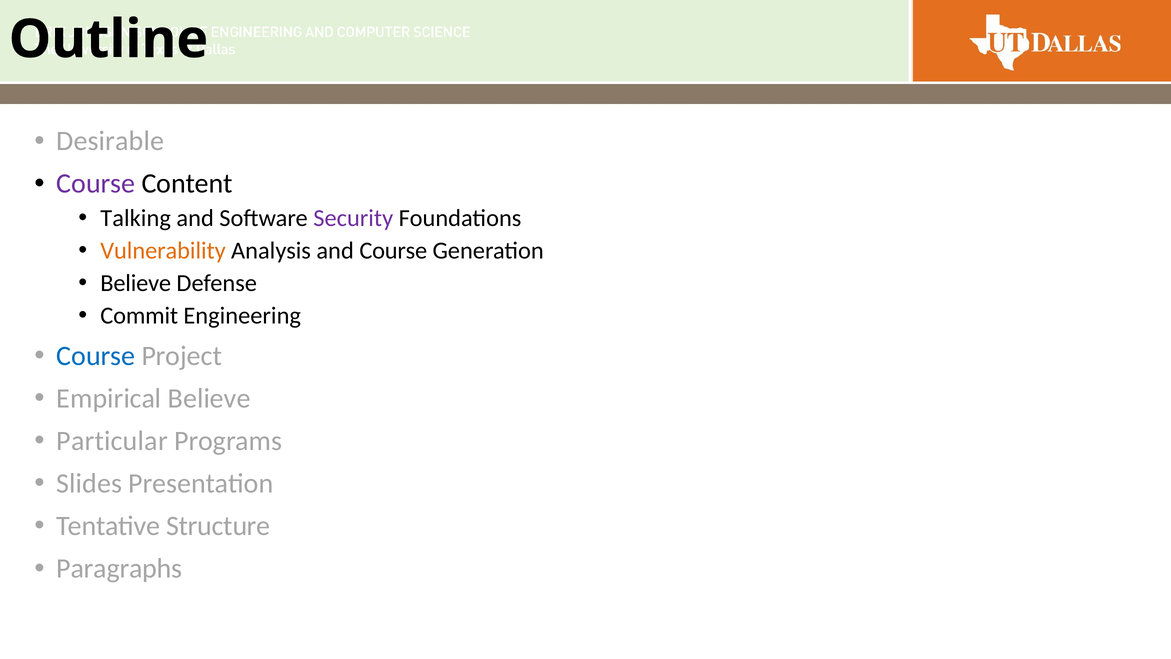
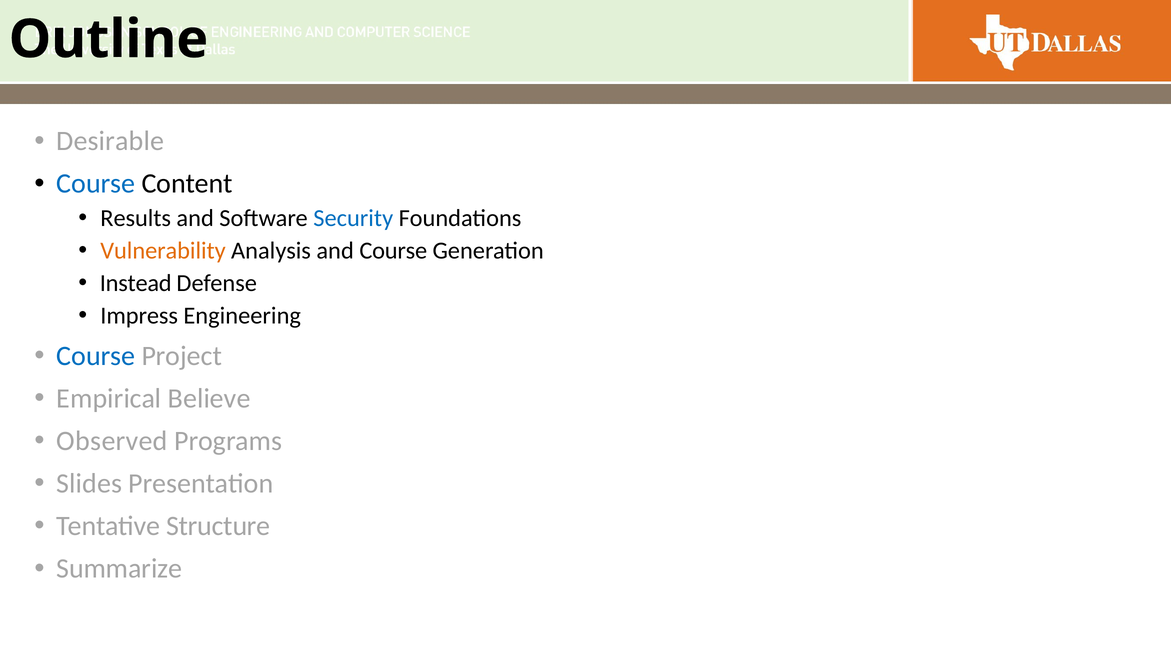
Course at (96, 184) colour: purple -> blue
Talking: Talking -> Results
Security colour: purple -> blue
Believe at (136, 283): Believe -> Instead
Commit: Commit -> Impress
Particular: Particular -> Observed
Paragraphs: Paragraphs -> Summarize
